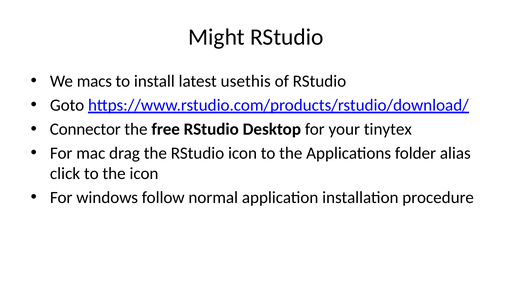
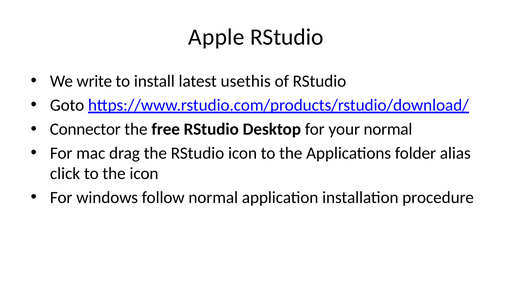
Might: Might -> Apple
macs: macs -> write
your tinytex: tinytex -> normal
